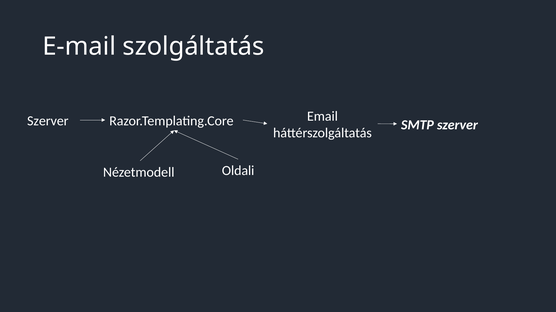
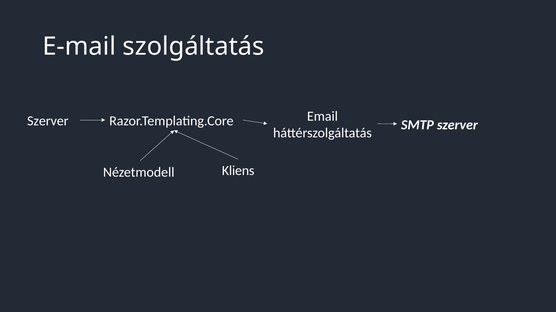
Oldali: Oldali -> Kliens
